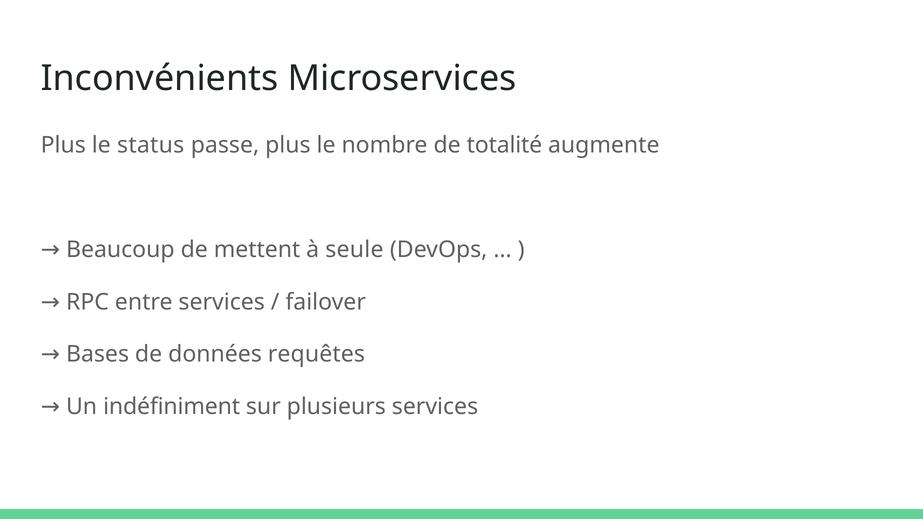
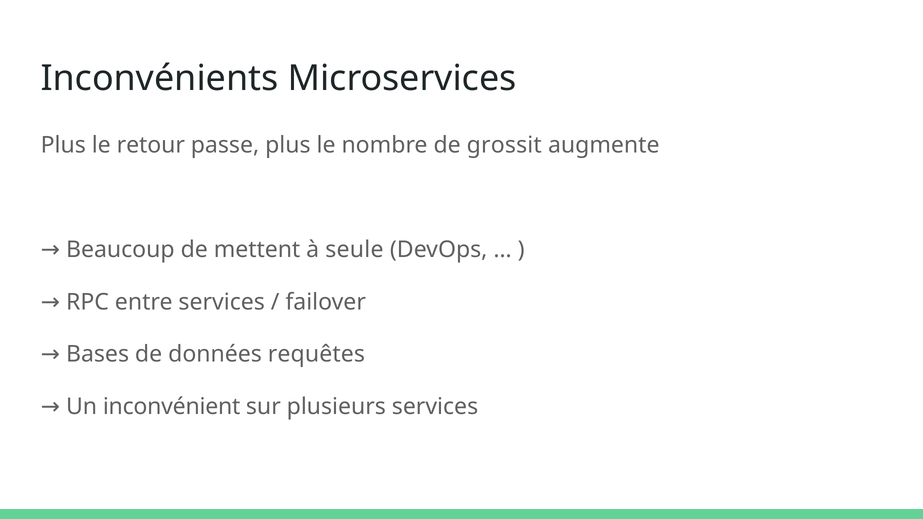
status: status -> retour
totalité: totalité -> grossit
indéfiniment: indéfiniment -> inconvénient
